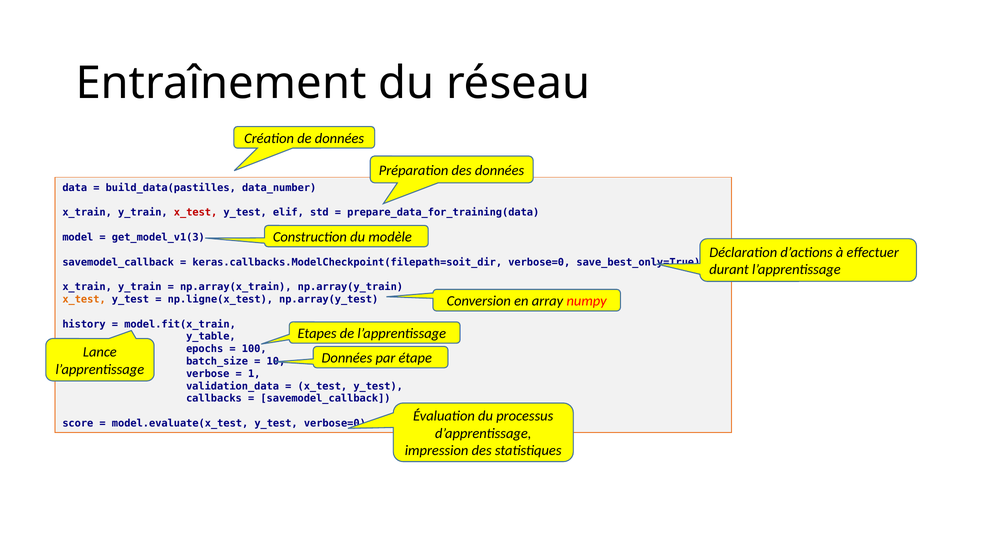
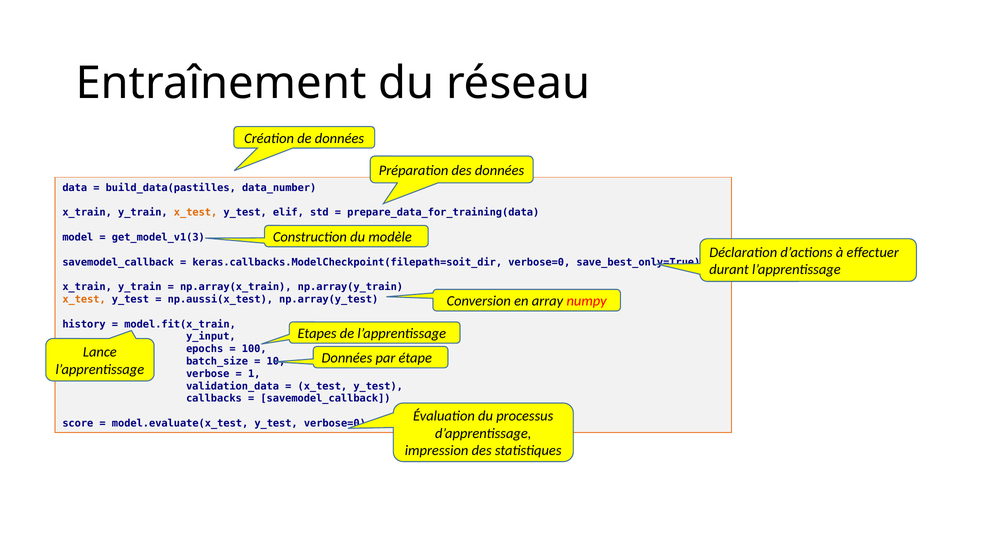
x_test at (196, 213) colour: red -> orange
np.ligne(x_test: np.ligne(x_test -> np.aussi(x_test
y_table: y_table -> y_input
